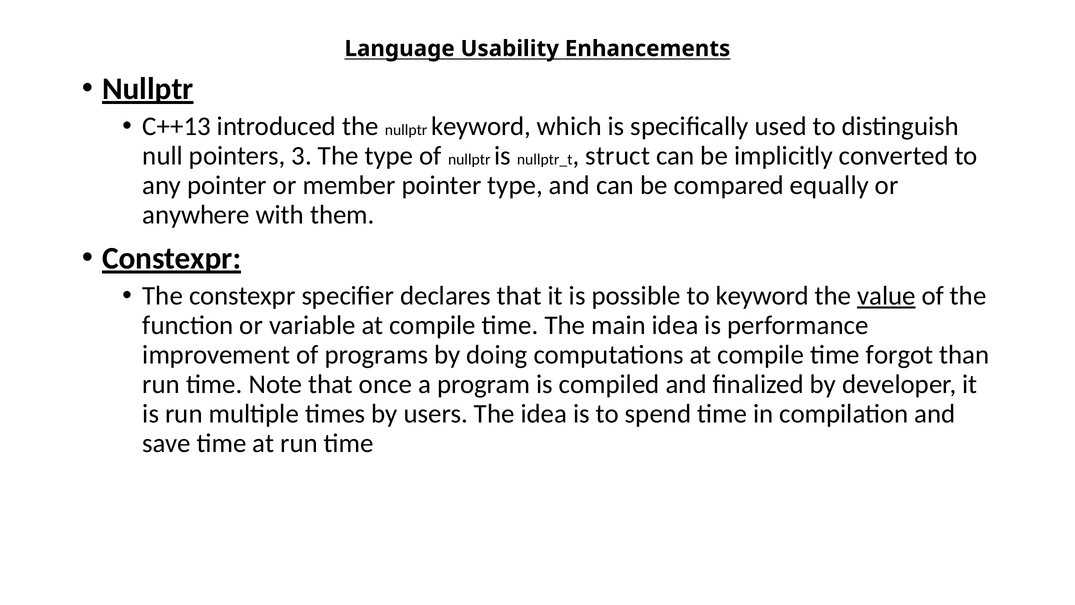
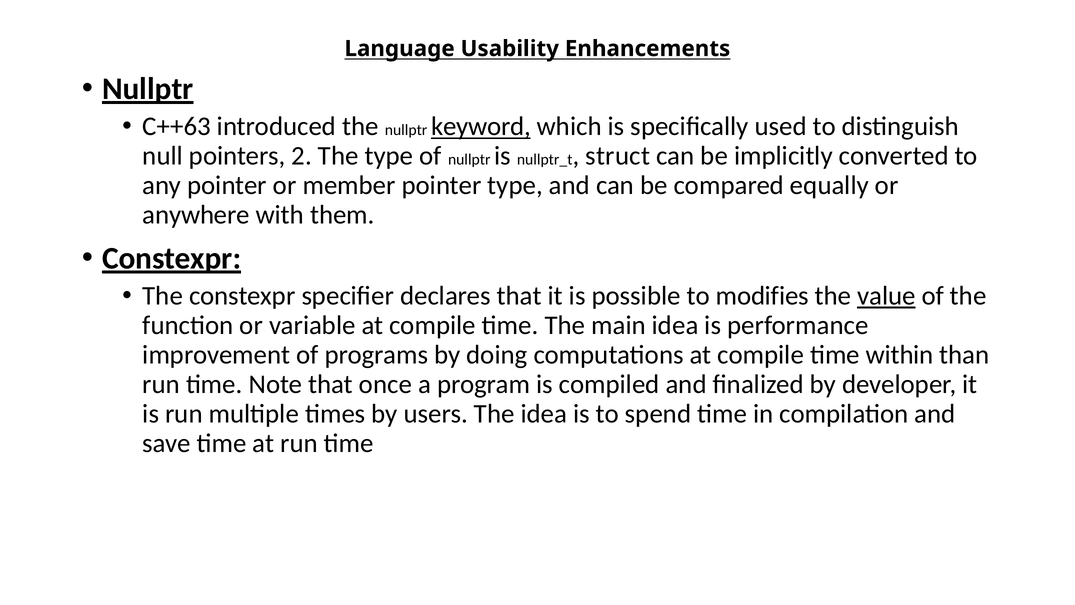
C++13: C++13 -> C++63
keyword at (481, 126) underline: none -> present
3: 3 -> 2
to keyword: keyword -> modifies
forgot: forgot -> within
